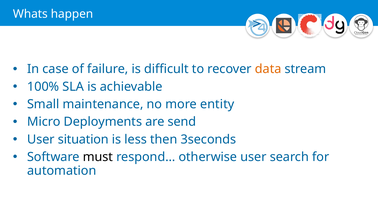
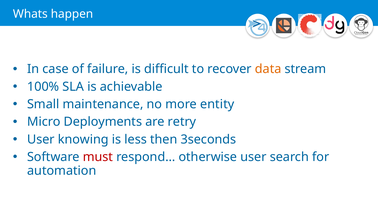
send: send -> retry
situation: situation -> knowing
must colour: black -> red
